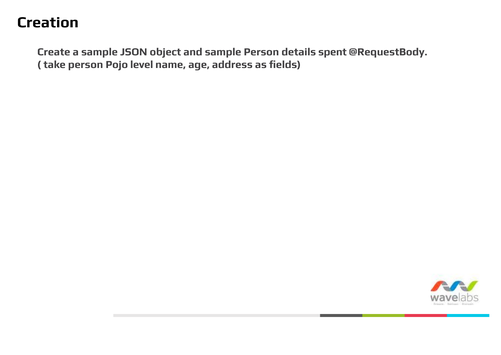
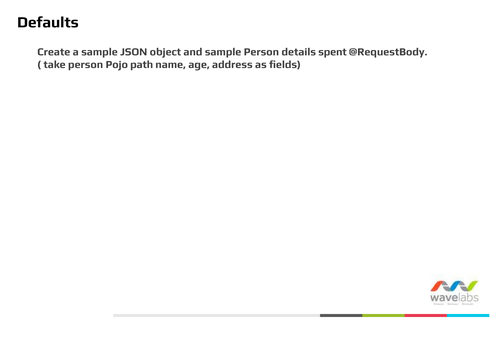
Creation: Creation -> Defaults
level: level -> path
